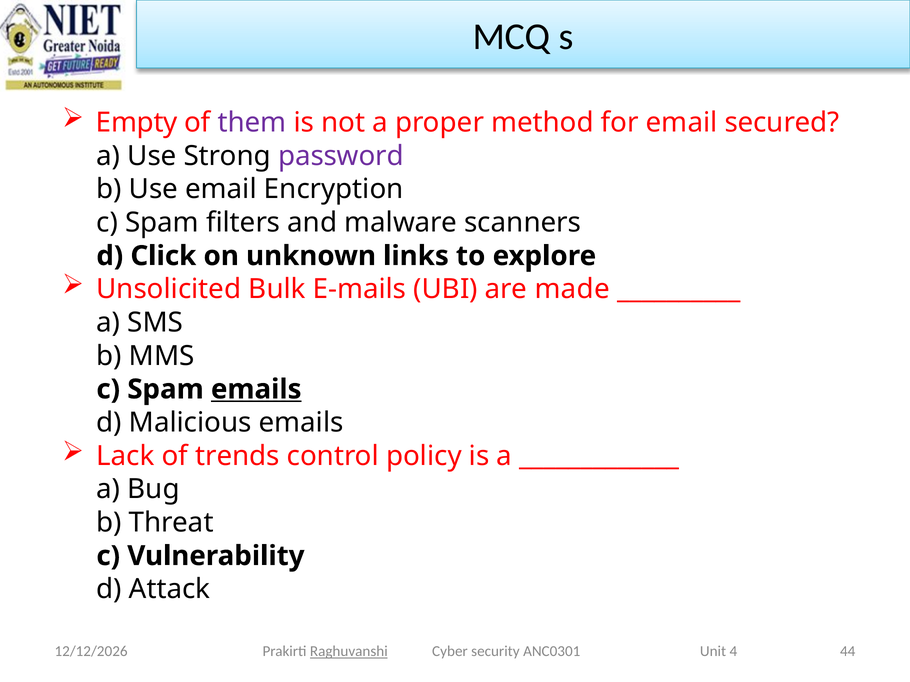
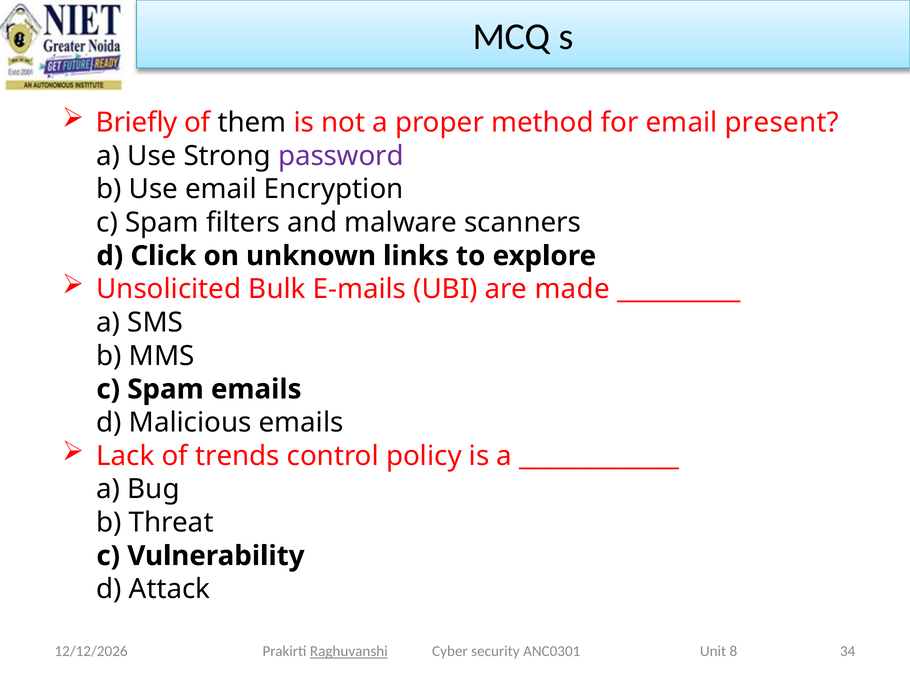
Empty: Empty -> Briefly
them colour: purple -> black
secured: secured -> present
emails at (256, 390) underline: present -> none
44: 44 -> 34
4: 4 -> 8
